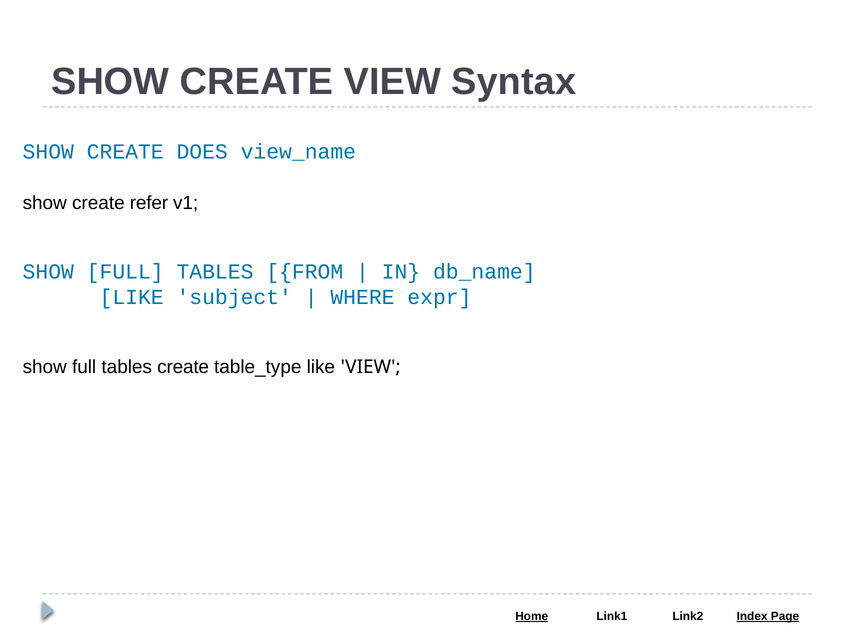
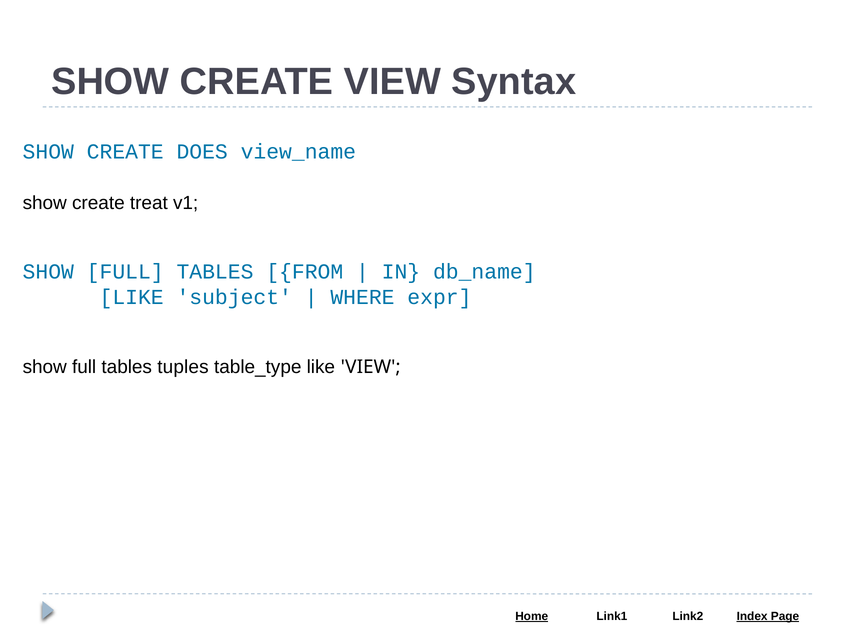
refer: refer -> treat
tables create: create -> tuples
